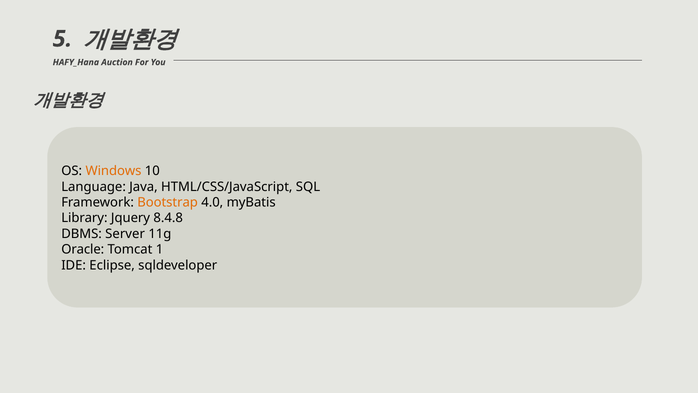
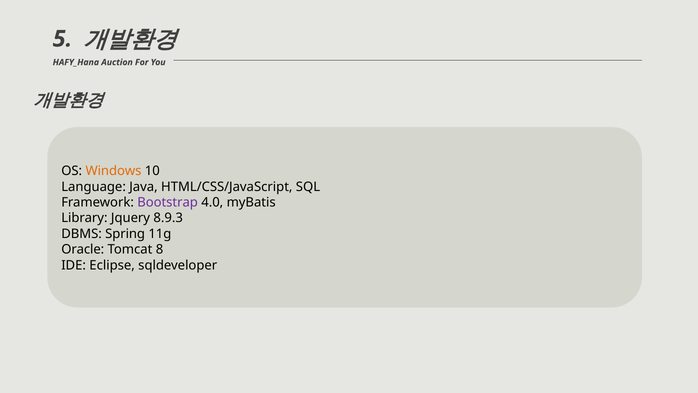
Bootstrap colour: orange -> purple
8.4.8: 8.4.8 -> 8.9.3
Server: Server -> Spring
1: 1 -> 8
